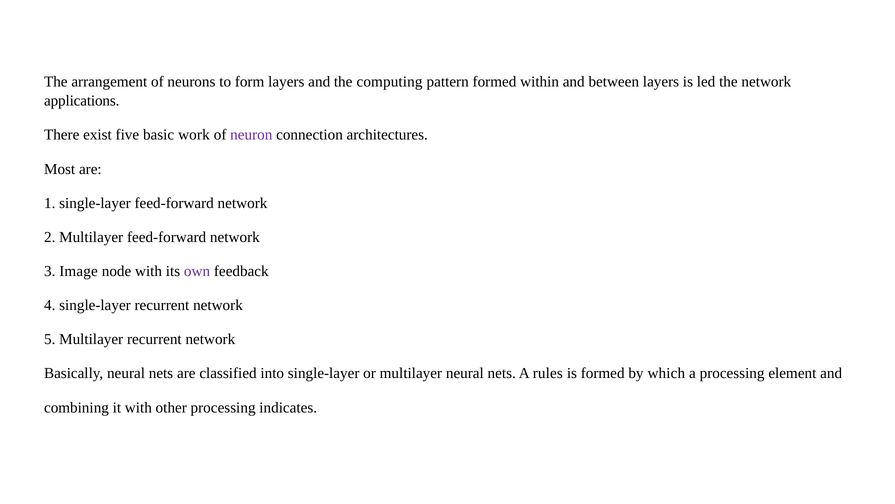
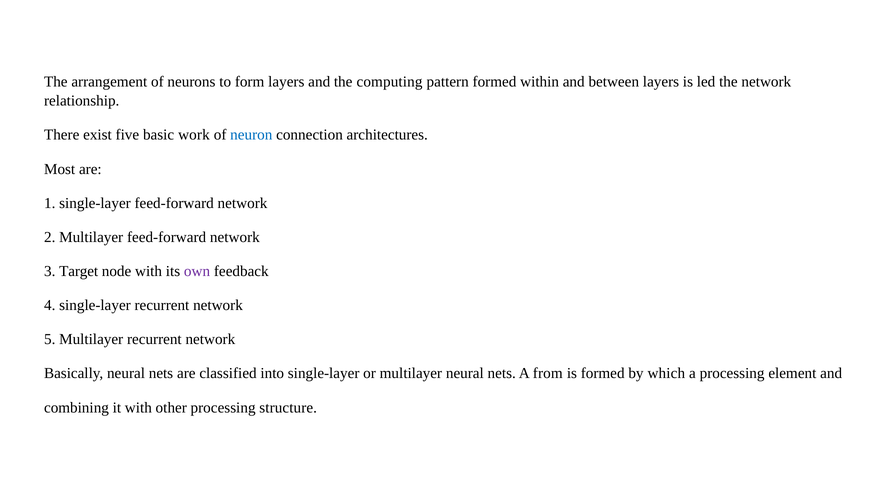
applications: applications -> relationship
neuron colour: purple -> blue
Image: Image -> Target
rules: rules -> from
indicates: indicates -> structure
